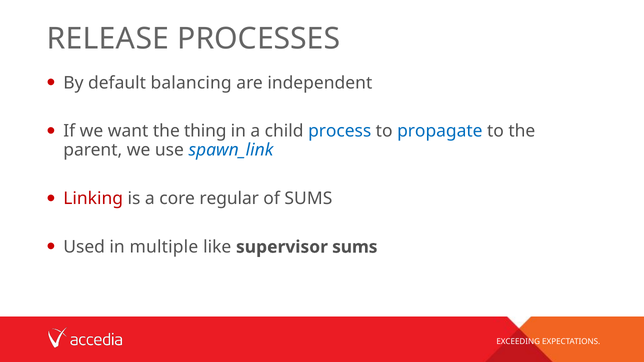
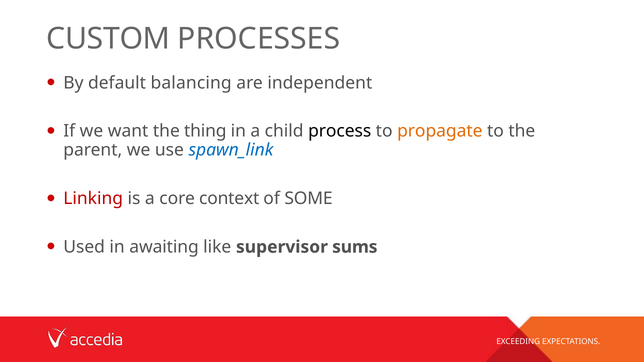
RELEASE: RELEASE -> CUSTOM
process colour: blue -> black
propagate colour: blue -> orange
regular: regular -> context
of SUMS: SUMS -> SOME
multiple: multiple -> awaiting
